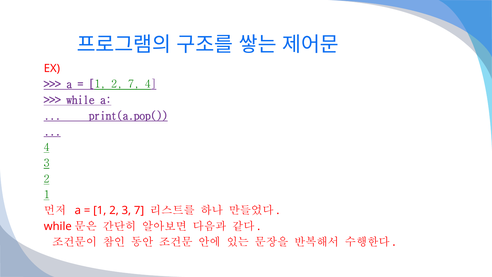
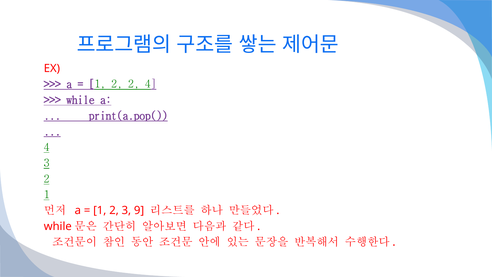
2 7: 7 -> 2
3 7: 7 -> 9
